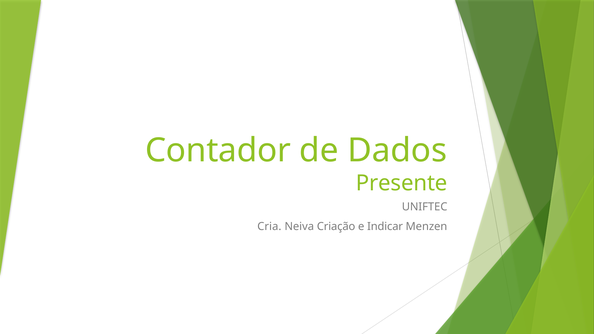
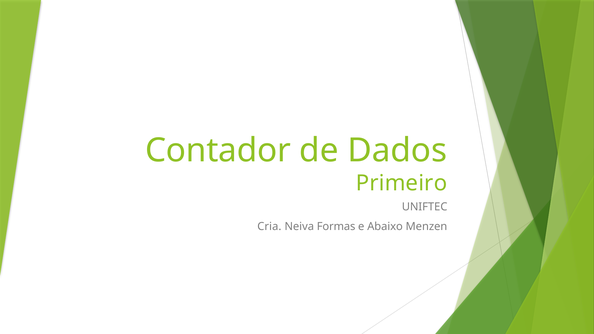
Presente: Presente -> Primeiro
Criação: Criação -> Formas
Indicar: Indicar -> Abaixo
